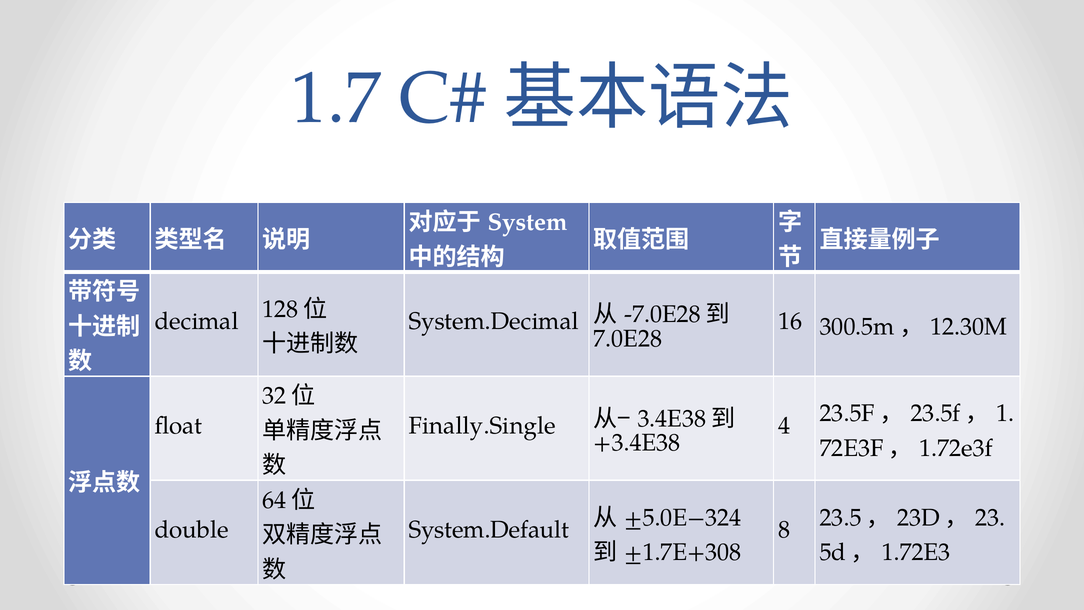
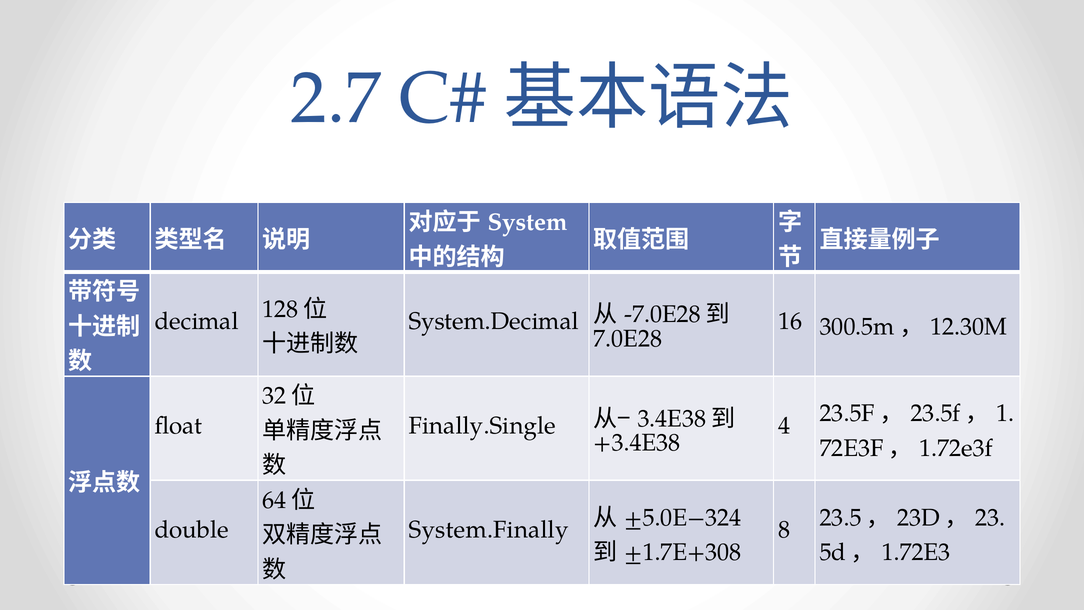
1.7: 1.7 -> 2.7
System.Default: System.Default -> System.Finally
